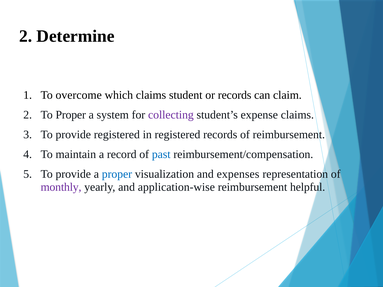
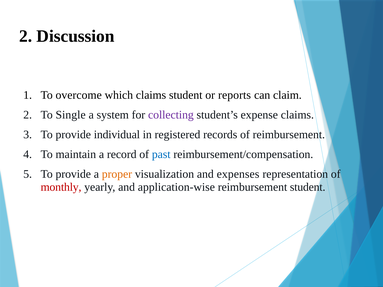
Determine: Determine -> Discussion
or records: records -> reports
To Proper: Proper -> Single
provide registered: registered -> individual
proper at (117, 174) colour: blue -> orange
monthly colour: purple -> red
reimbursement helpful: helpful -> student
